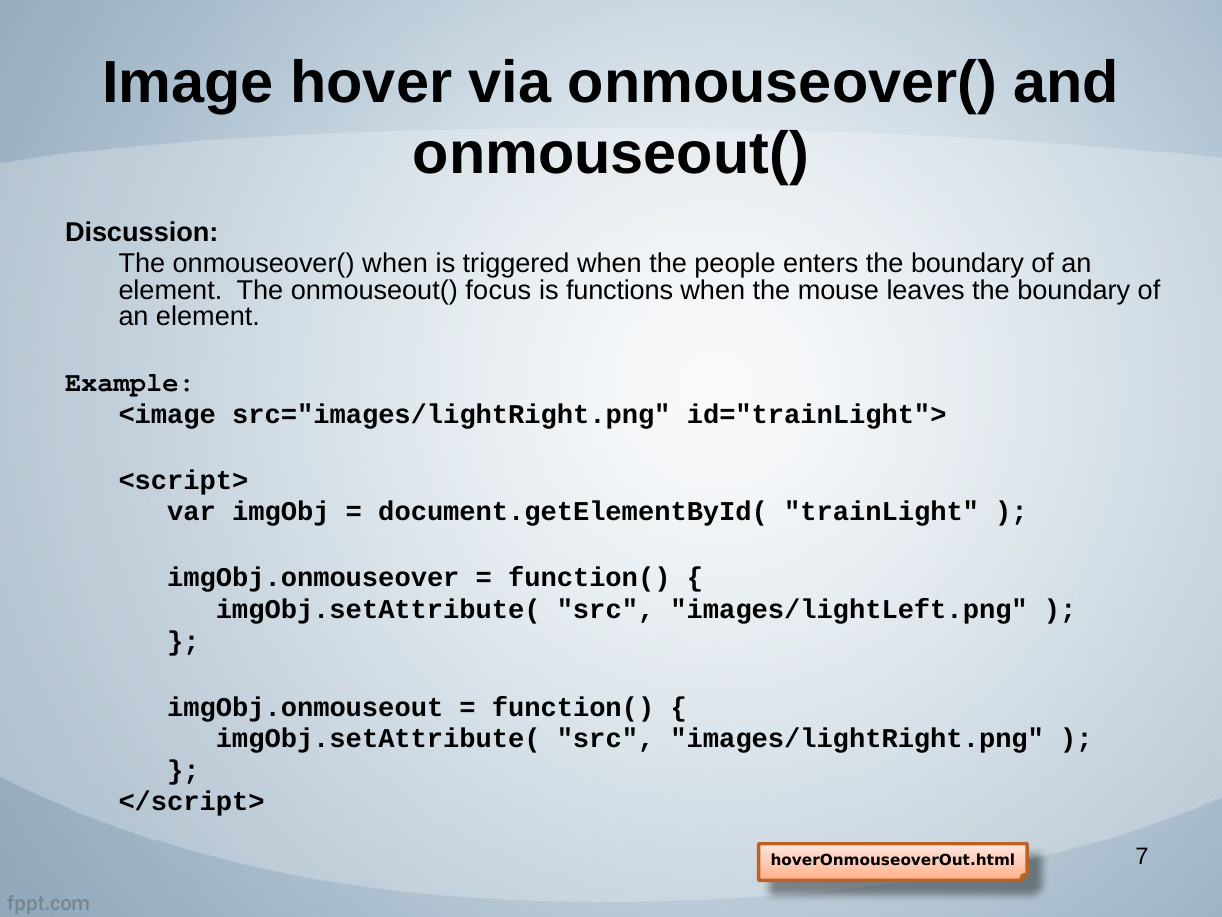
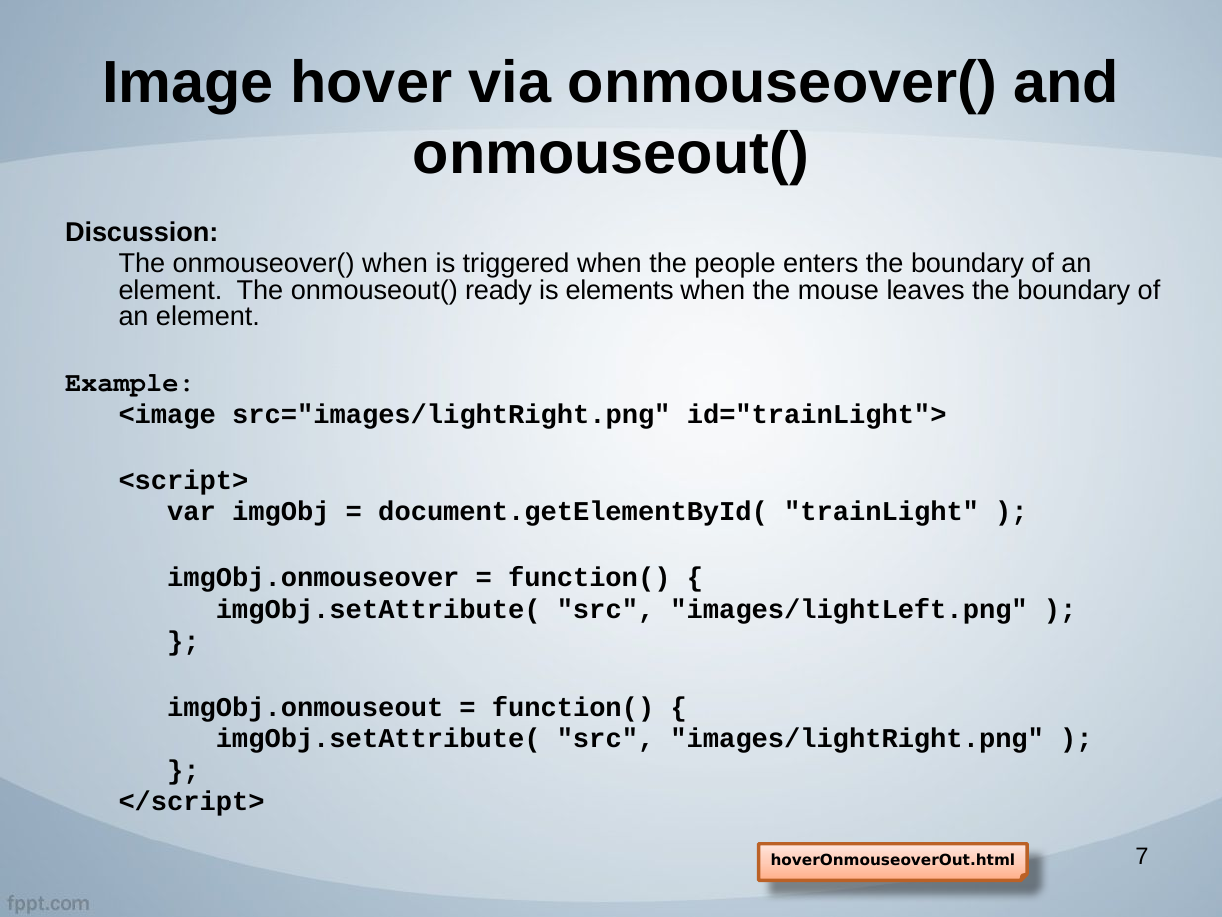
focus: focus -> ready
functions: functions -> elements
